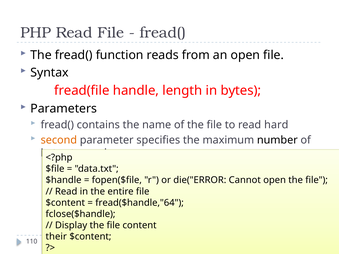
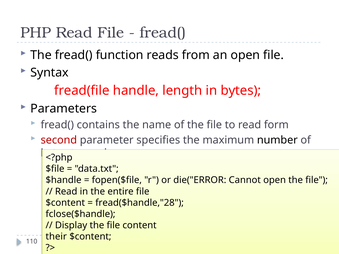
hard: hard -> form
second colour: orange -> red
fread($handle,"64: fread($handle,"64 -> fread($handle,"28
